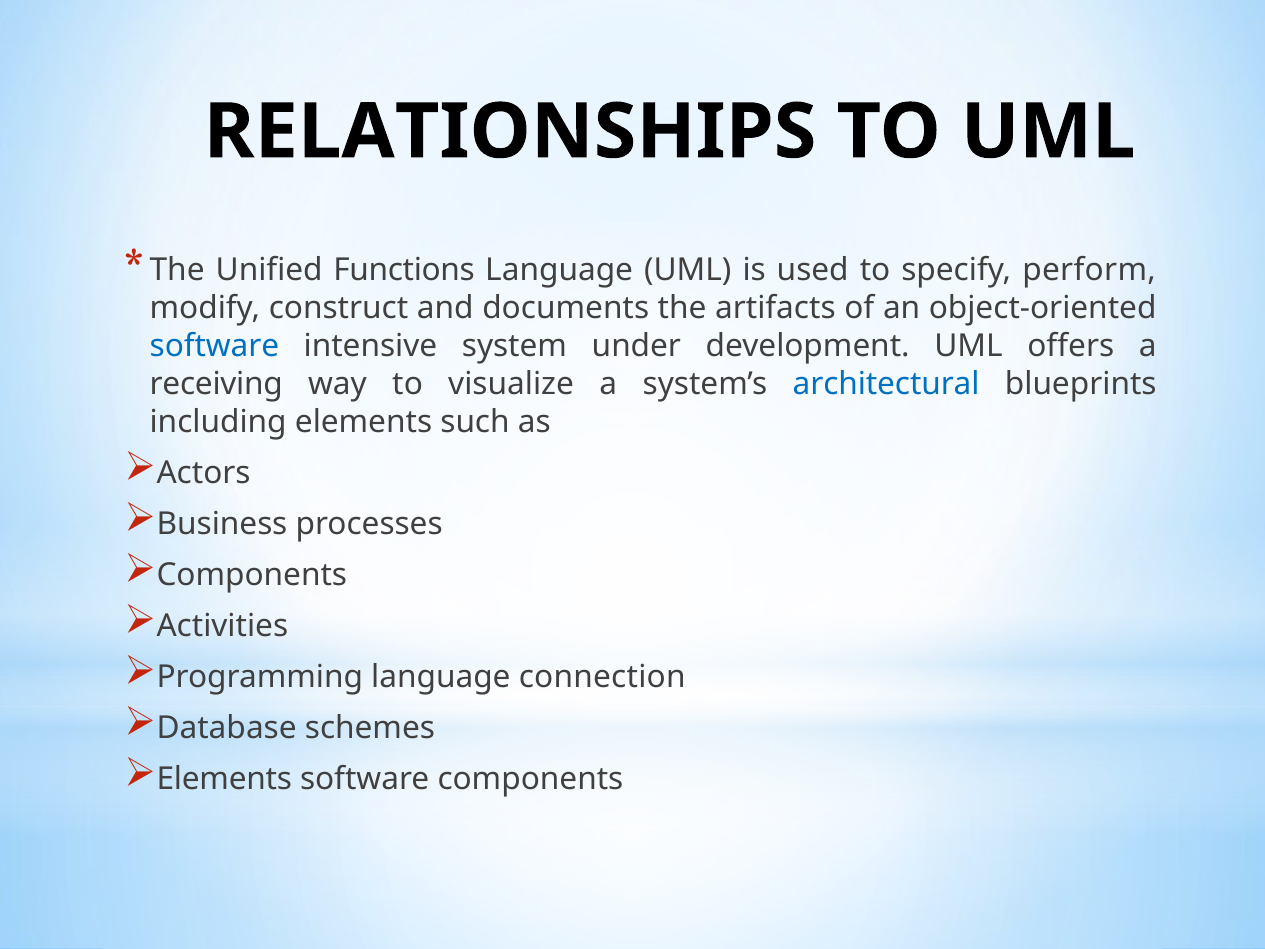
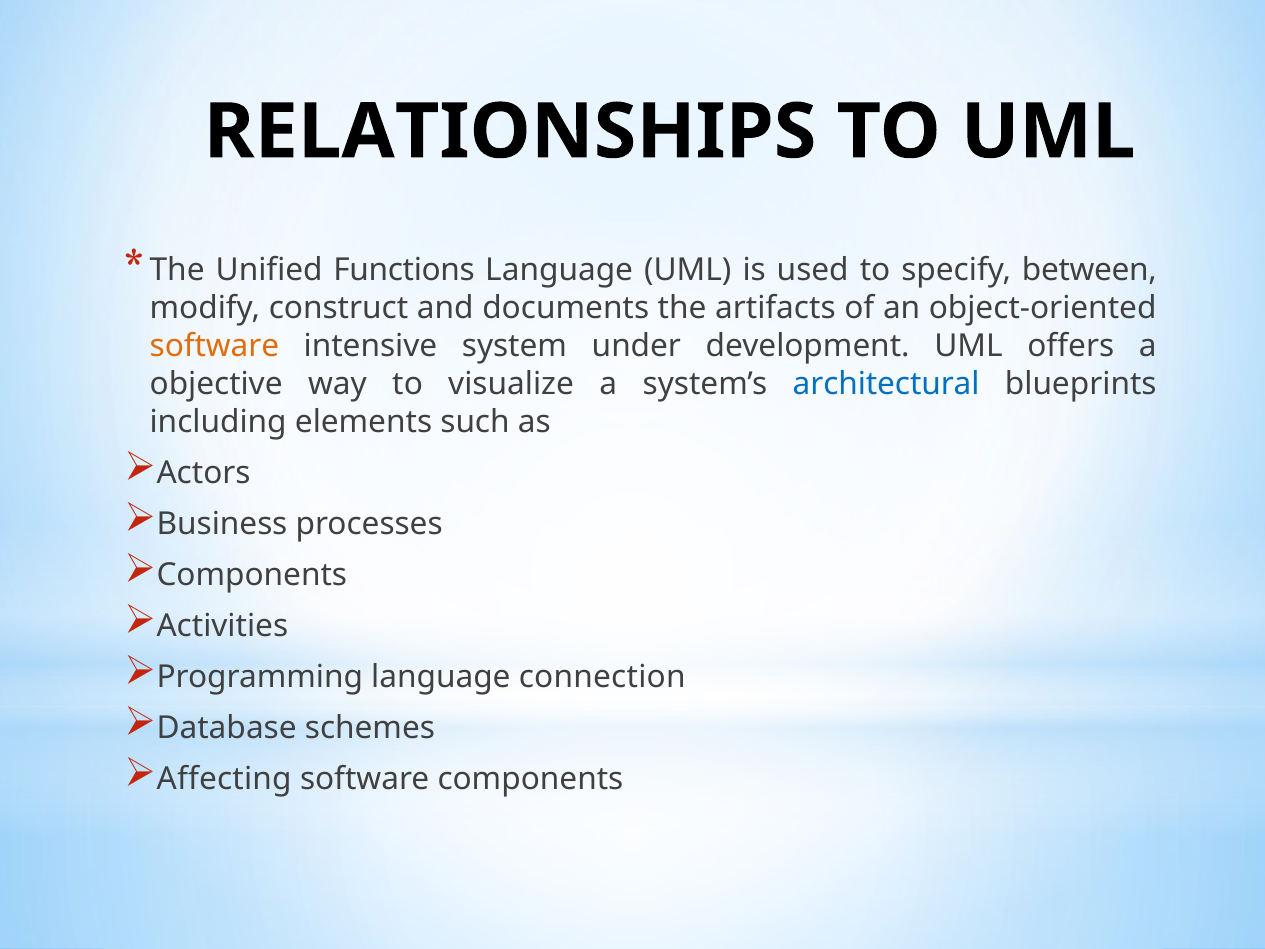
perform: perform -> between
software at (214, 346) colour: blue -> orange
receiving: receiving -> objective
Elements at (224, 778): Elements -> Affecting
